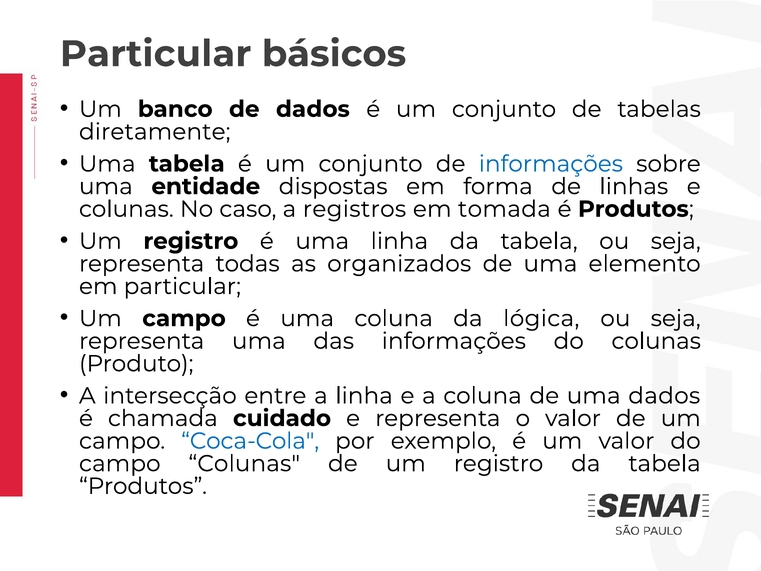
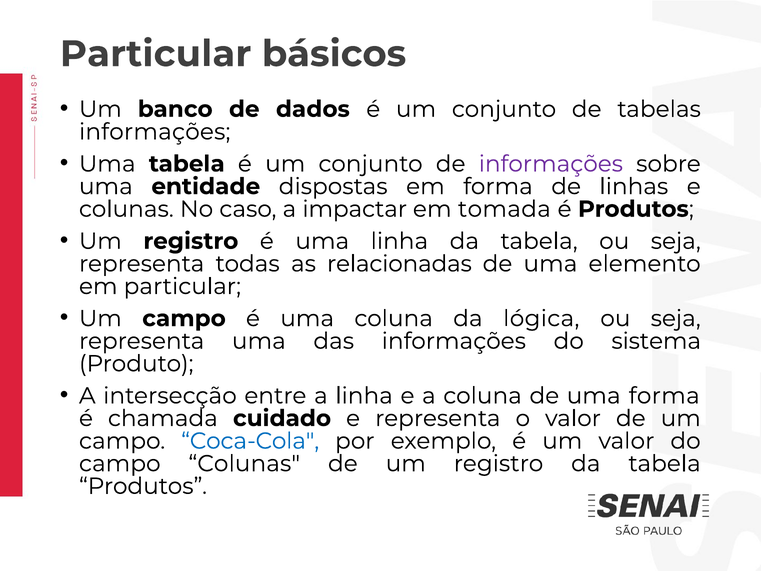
diretamente at (155, 132): diretamente -> informações
informações at (551, 164) colour: blue -> purple
registros: registros -> impactar
organizados: organizados -> relacionadas
do colunas: colunas -> sistema
uma dados: dados -> forma
